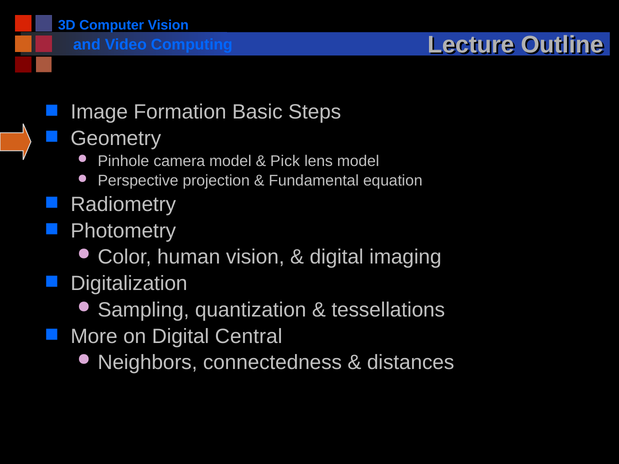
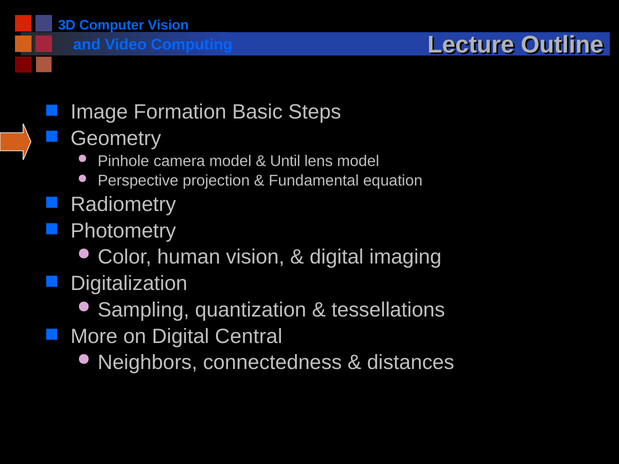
Pick: Pick -> Until
